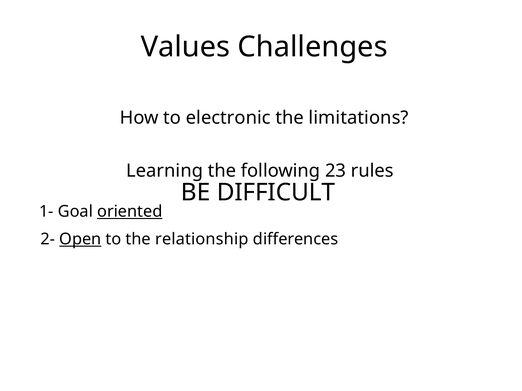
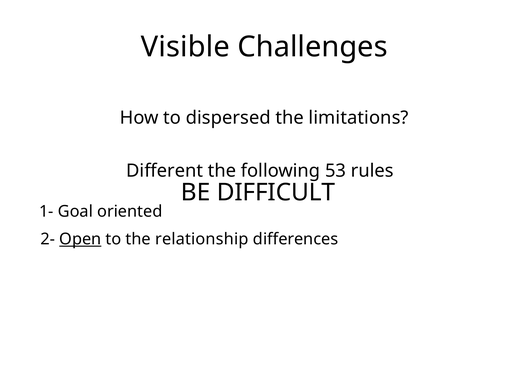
Values: Values -> Visible
electronic: electronic -> dispersed
Learning: Learning -> Different
23: 23 -> 53
oriented underline: present -> none
